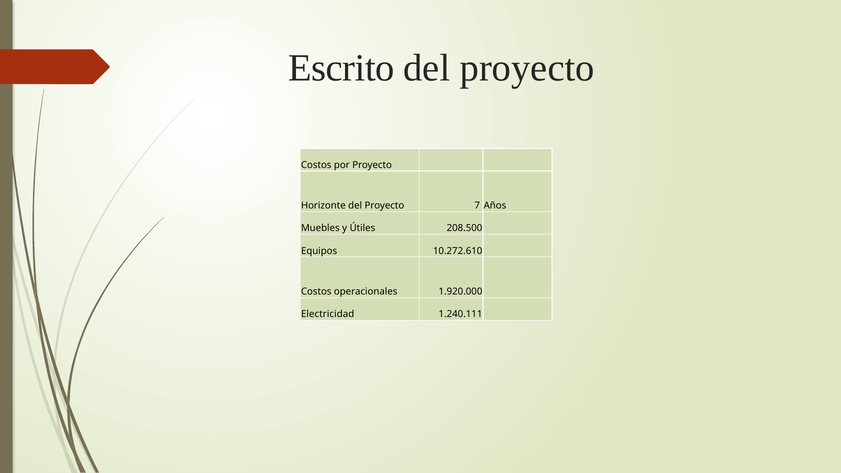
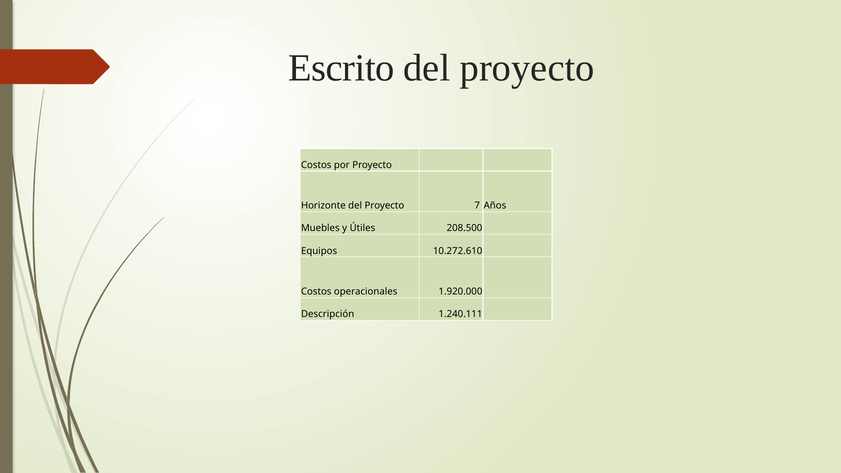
Electricidad: Electricidad -> Descripción
